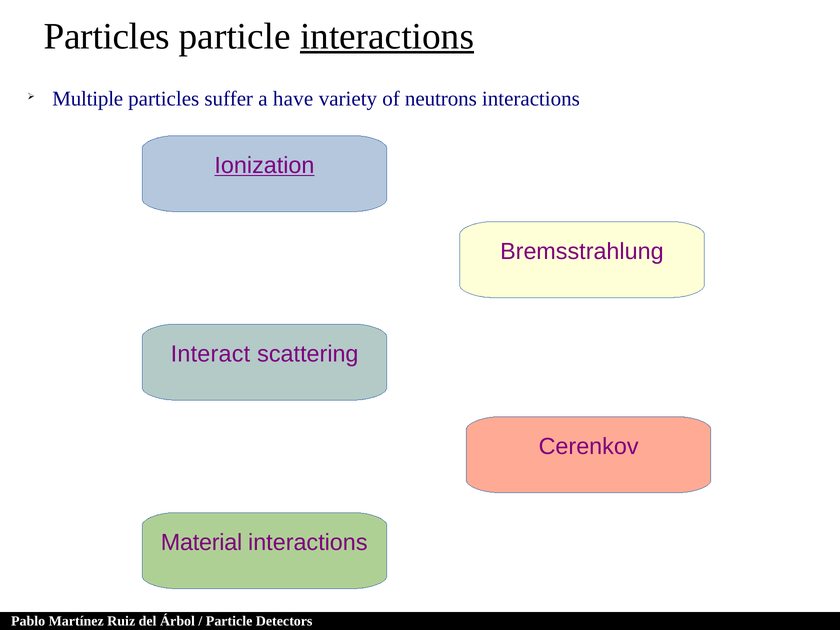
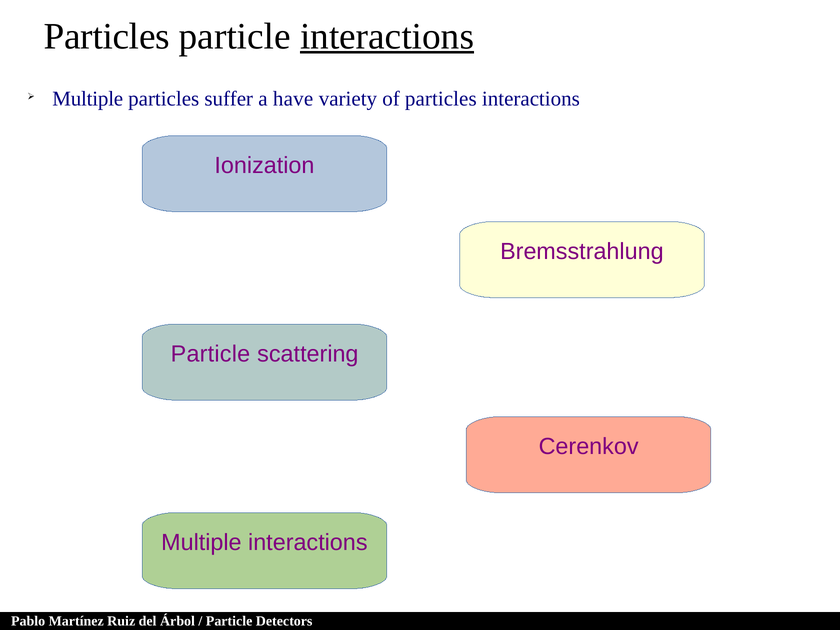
of neutrons: neutrons -> particles
Ionization underline: present -> none
Interact at (210, 354): Interact -> Particle
Material at (202, 542): Material -> Multiple
